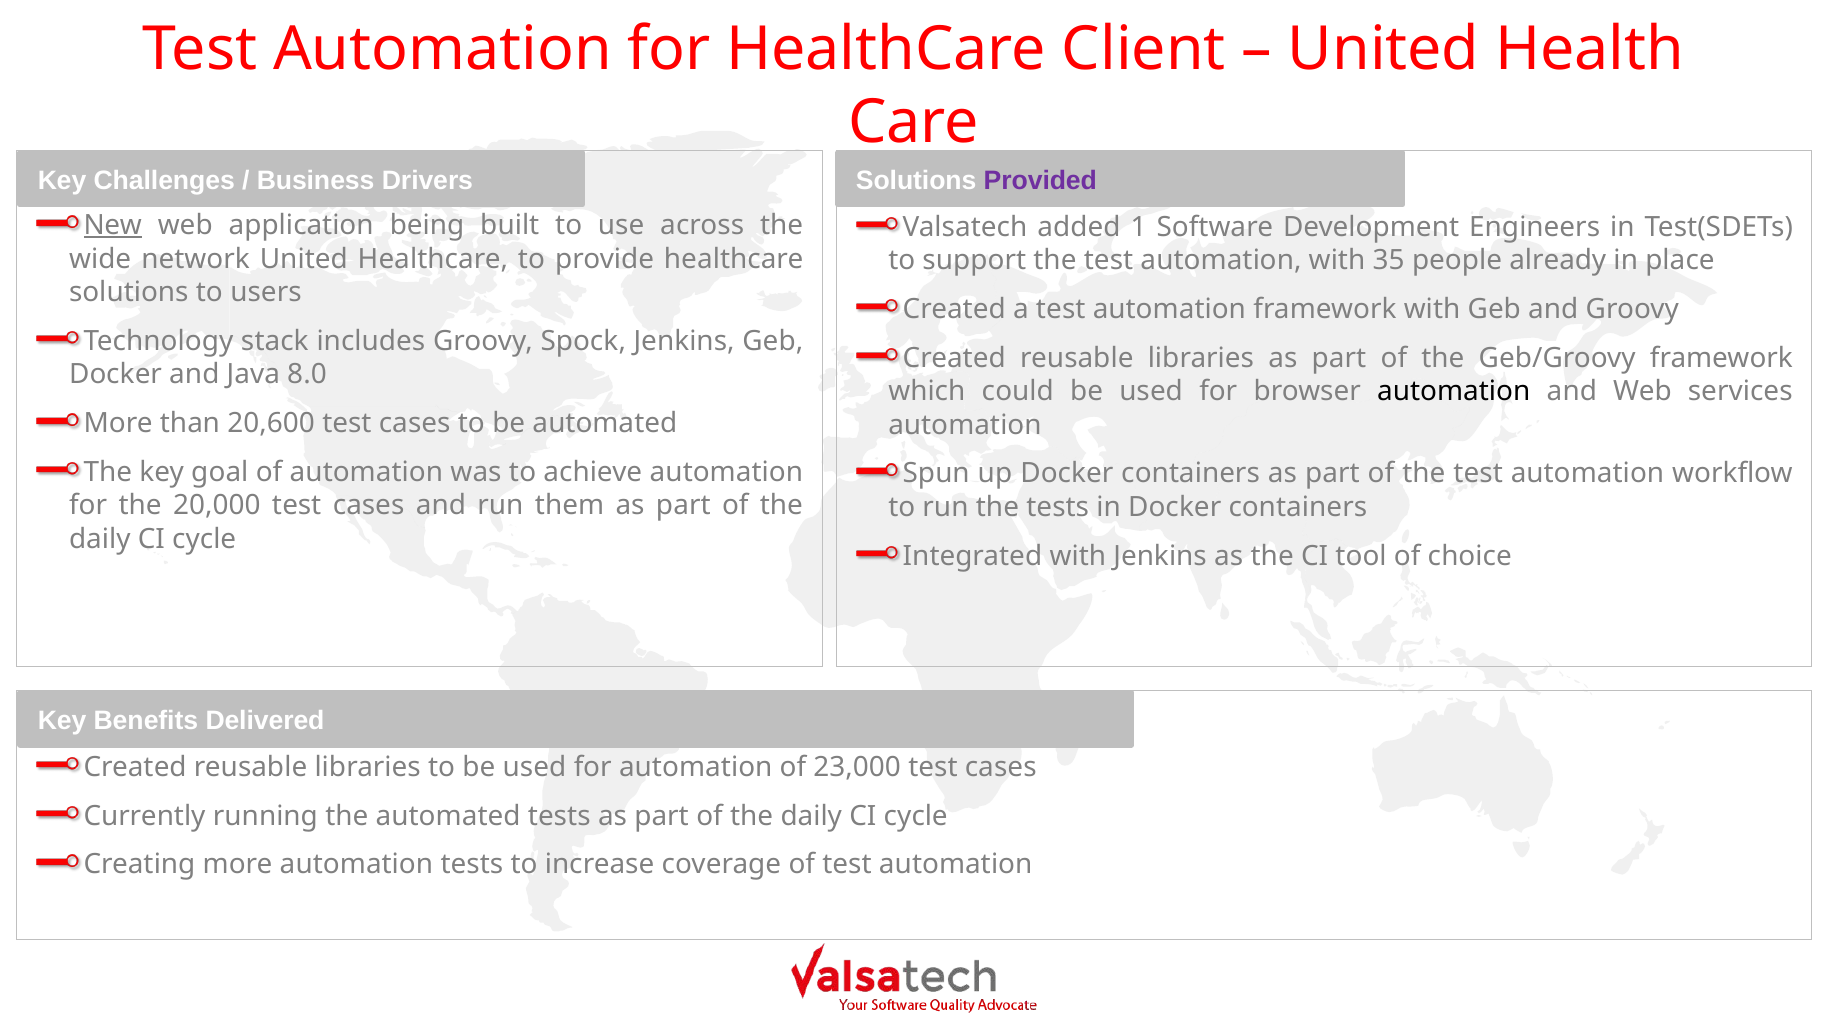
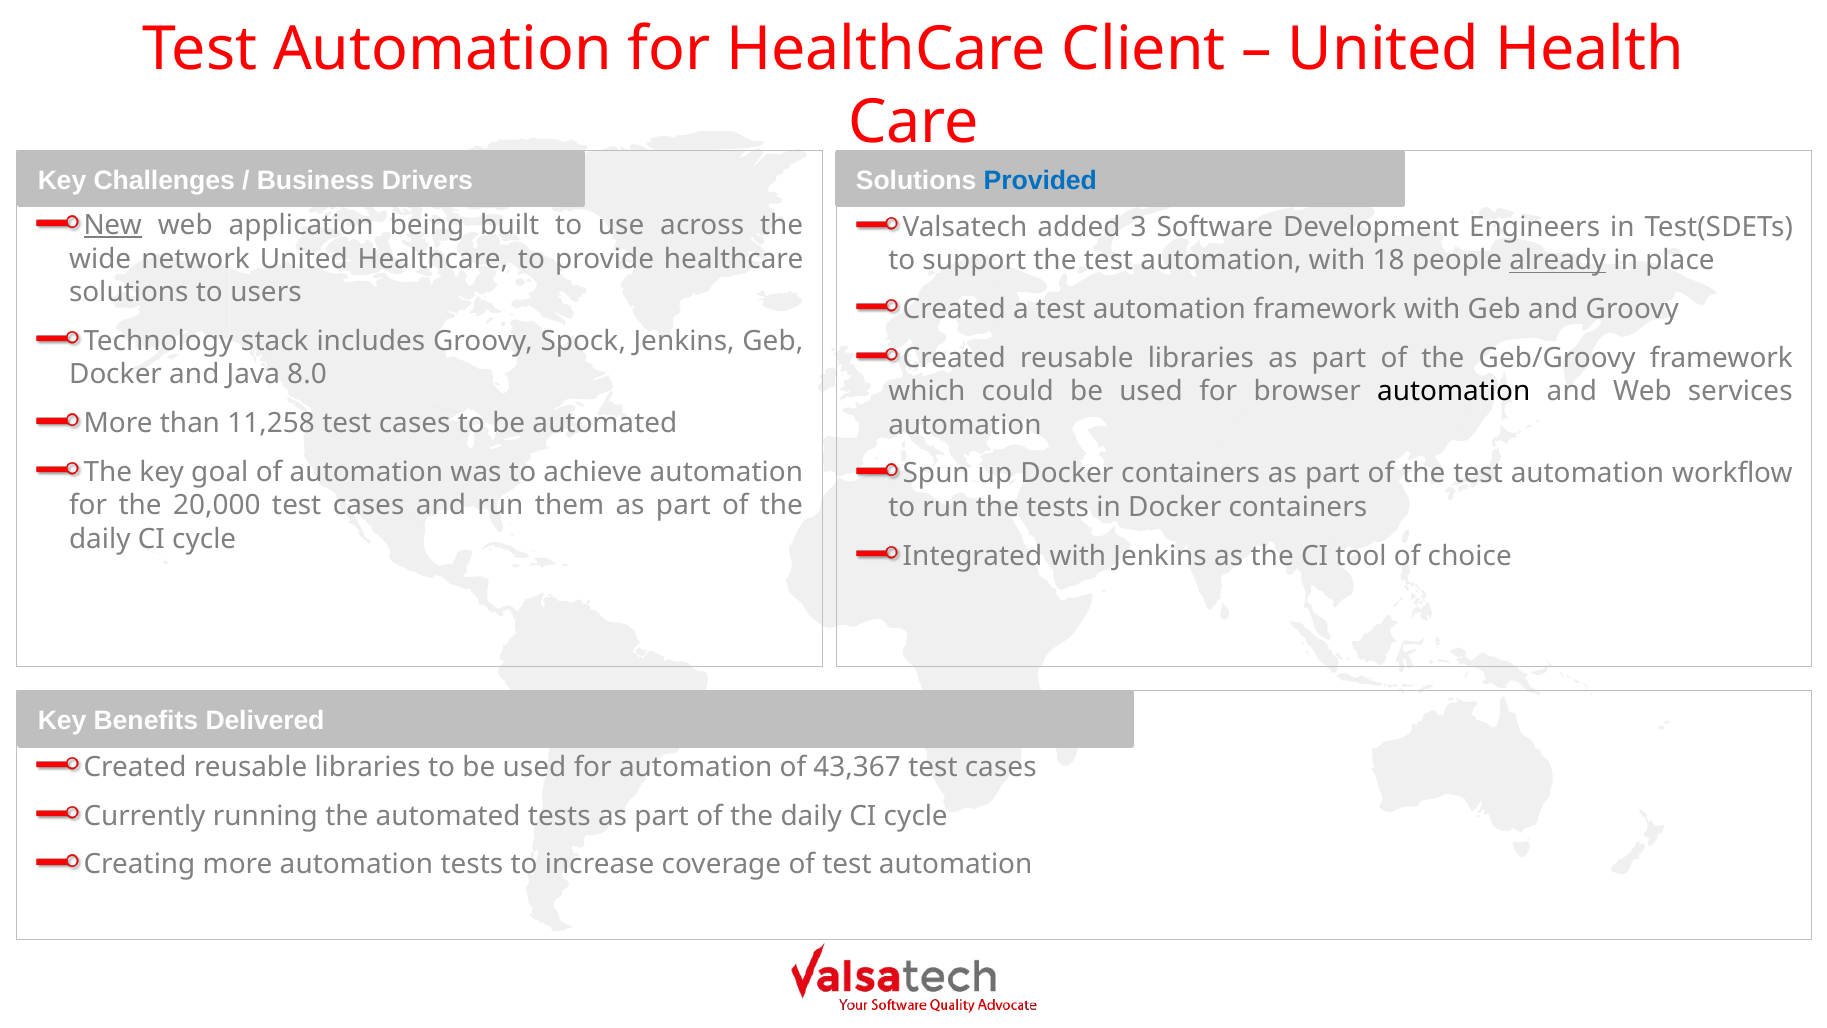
Provided colour: purple -> blue
1: 1 -> 3
35: 35 -> 18
already underline: none -> present
20,600: 20,600 -> 11,258
23,000: 23,000 -> 43,367
